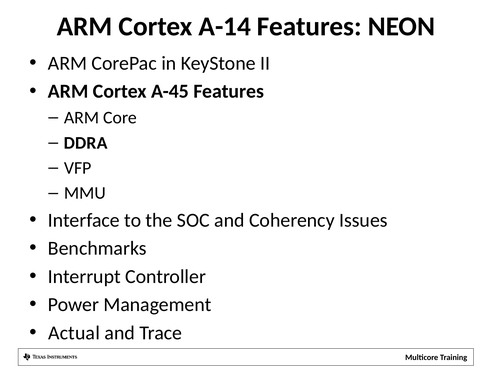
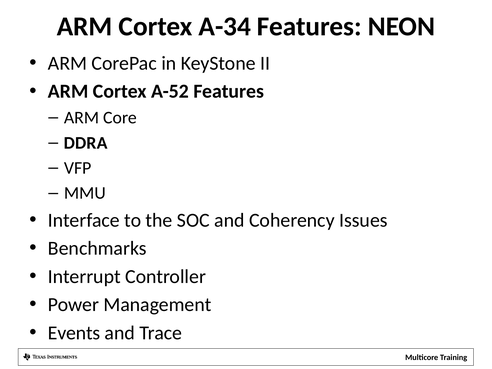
A-14: A-14 -> A-34
A-45: A-45 -> A-52
Actual: Actual -> Events
